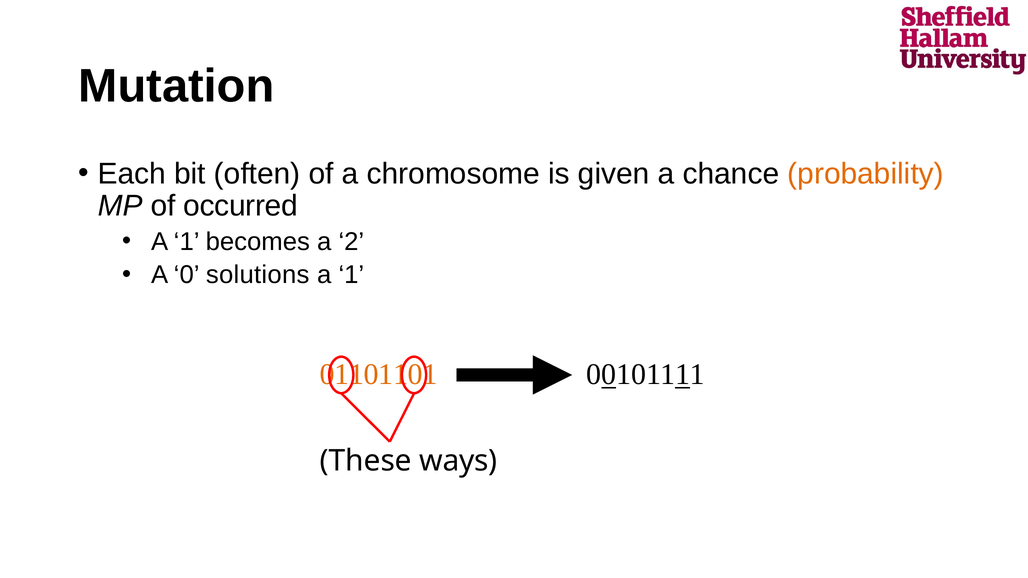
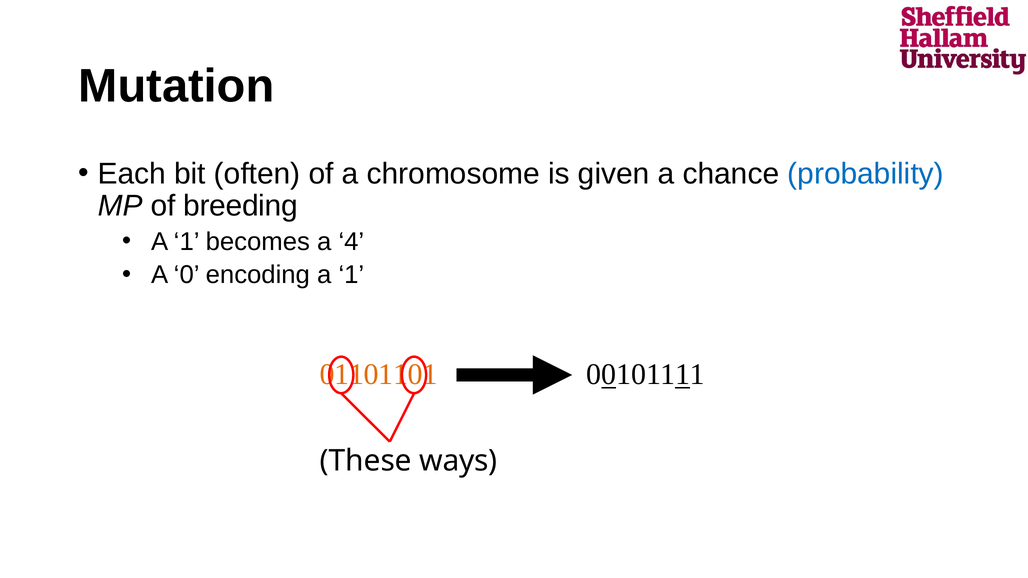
probability colour: orange -> blue
occurred: occurred -> breeding
2: 2 -> 4
solutions: solutions -> encoding
